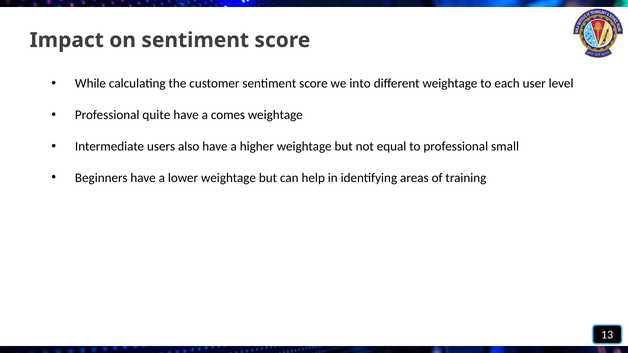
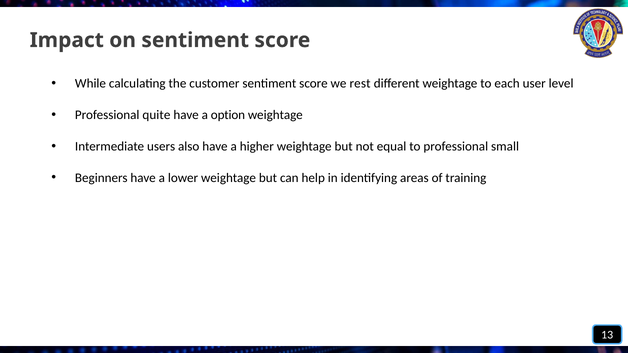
into: into -> rest
comes: comes -> option
